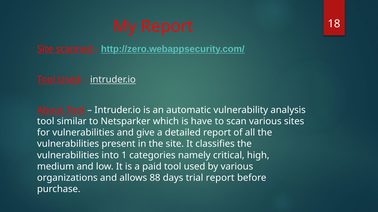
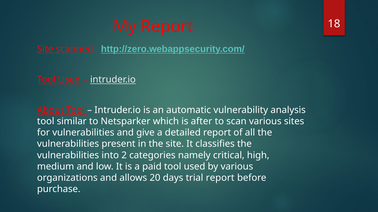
have: have -> after
1: 1 -> 2
88: 88 -> 20
